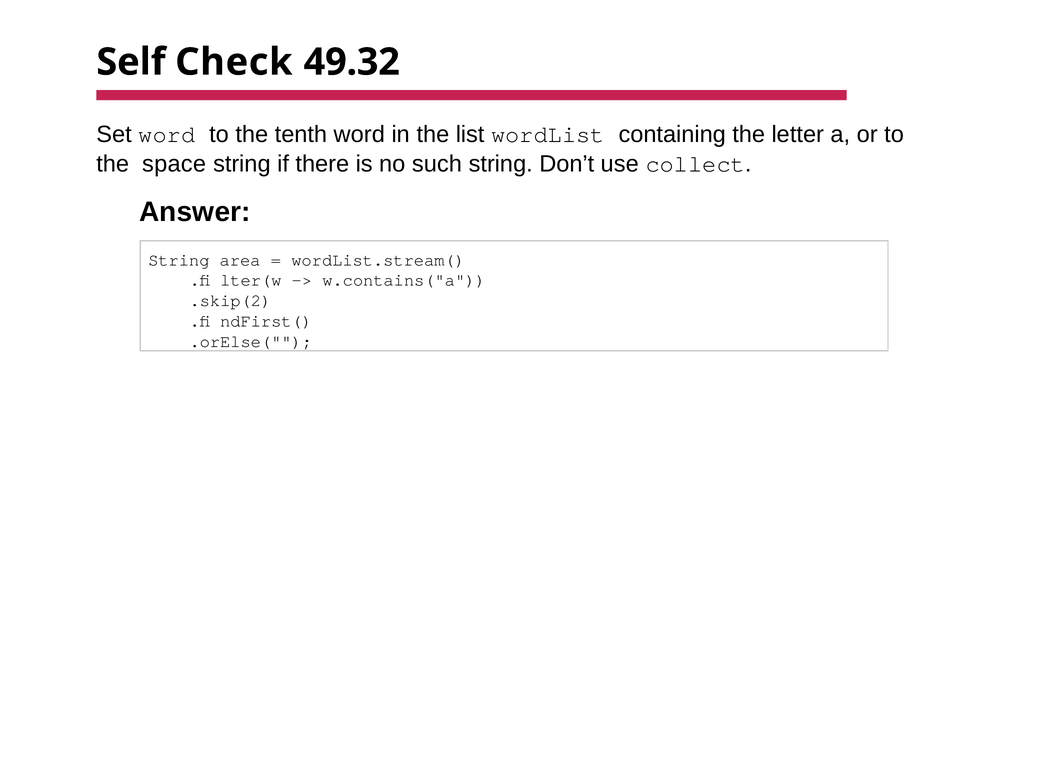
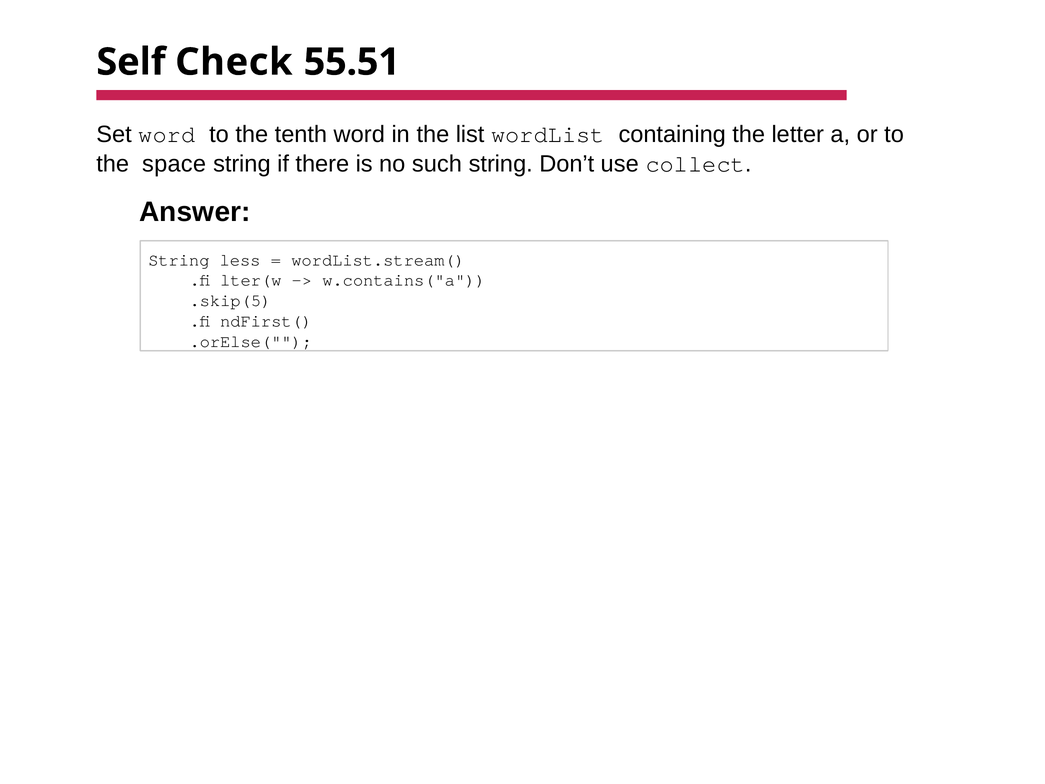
49.32: 49.32 -> 55.51
area: area -> less
.skip(2: .skip(2 -> .skip(5
